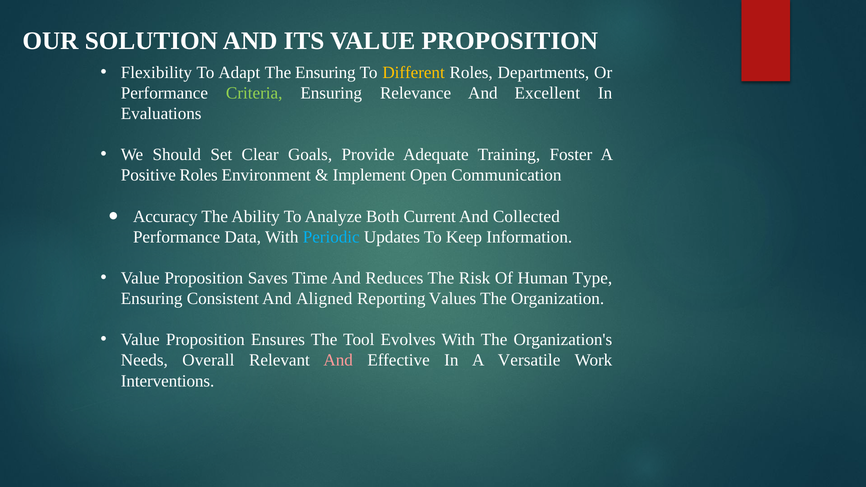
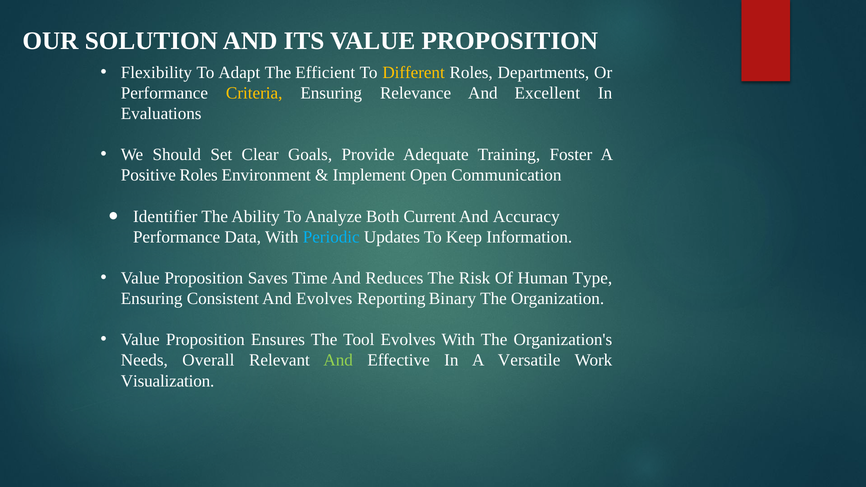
The Ensuring: Ensuring -> Efficient
Criteria colour: light green -> yellow
Accuracy: Accuracy -> Identifier
Collected: Collected -> Accuracy
And Aligned: Aligned -> Evolves
Values: Values -> Binary
And at (338, 360) colour: pink -> light green
Interventions: Interventions -> Visualization
